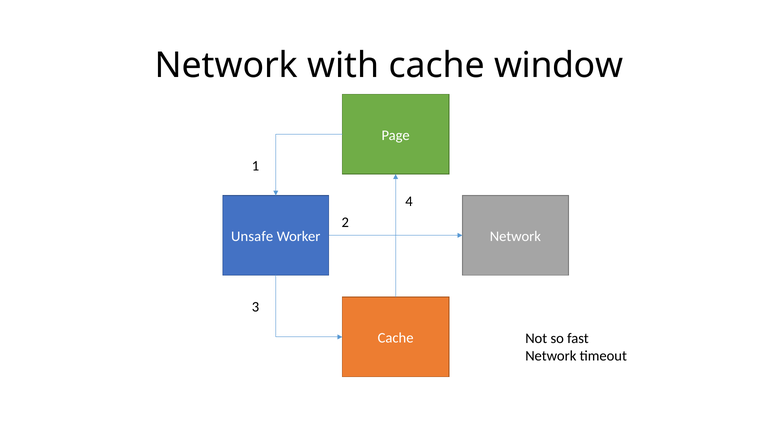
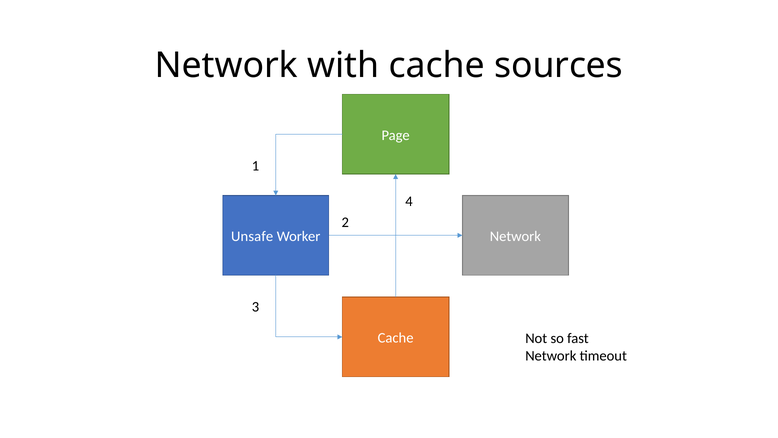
window: window -> sources
